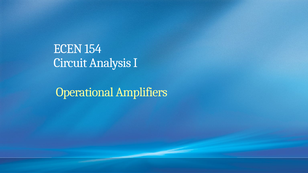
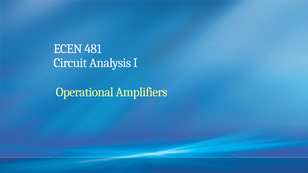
154: 154 -> 481
